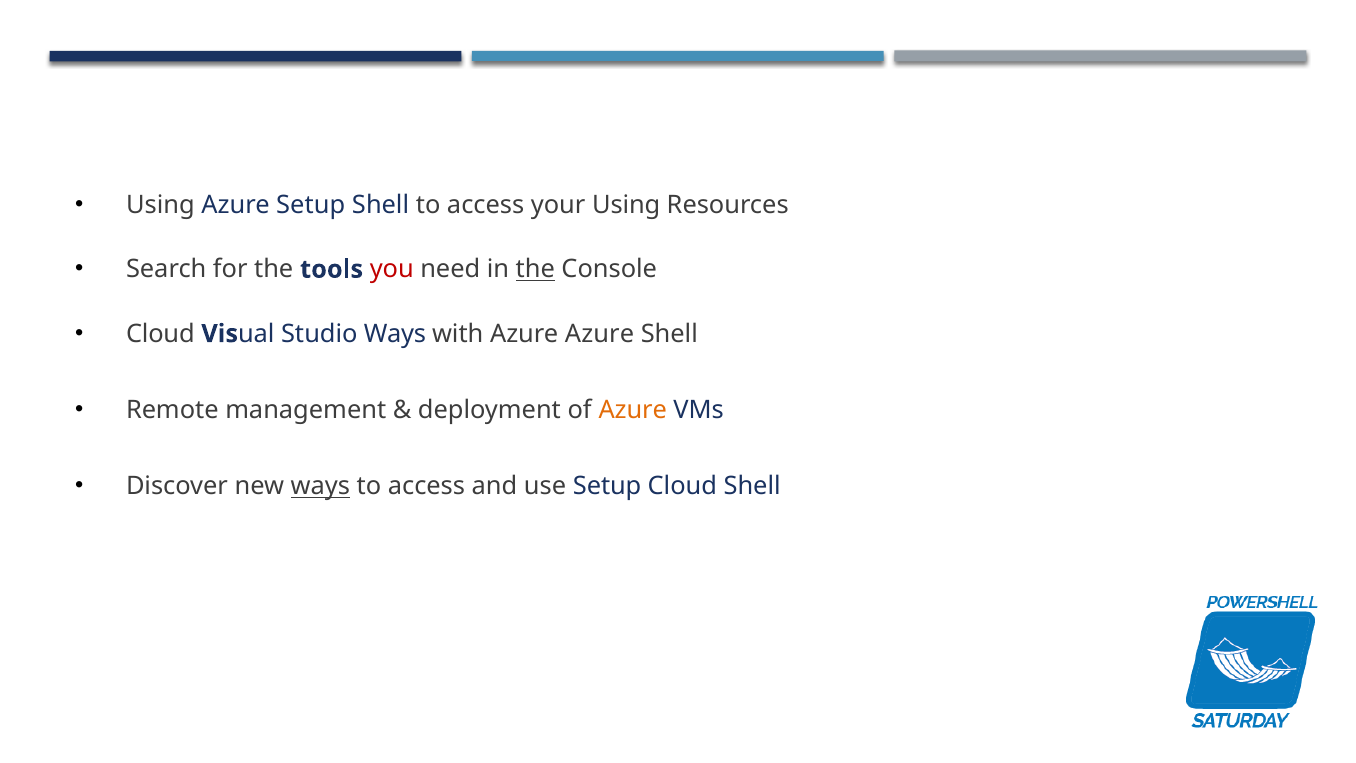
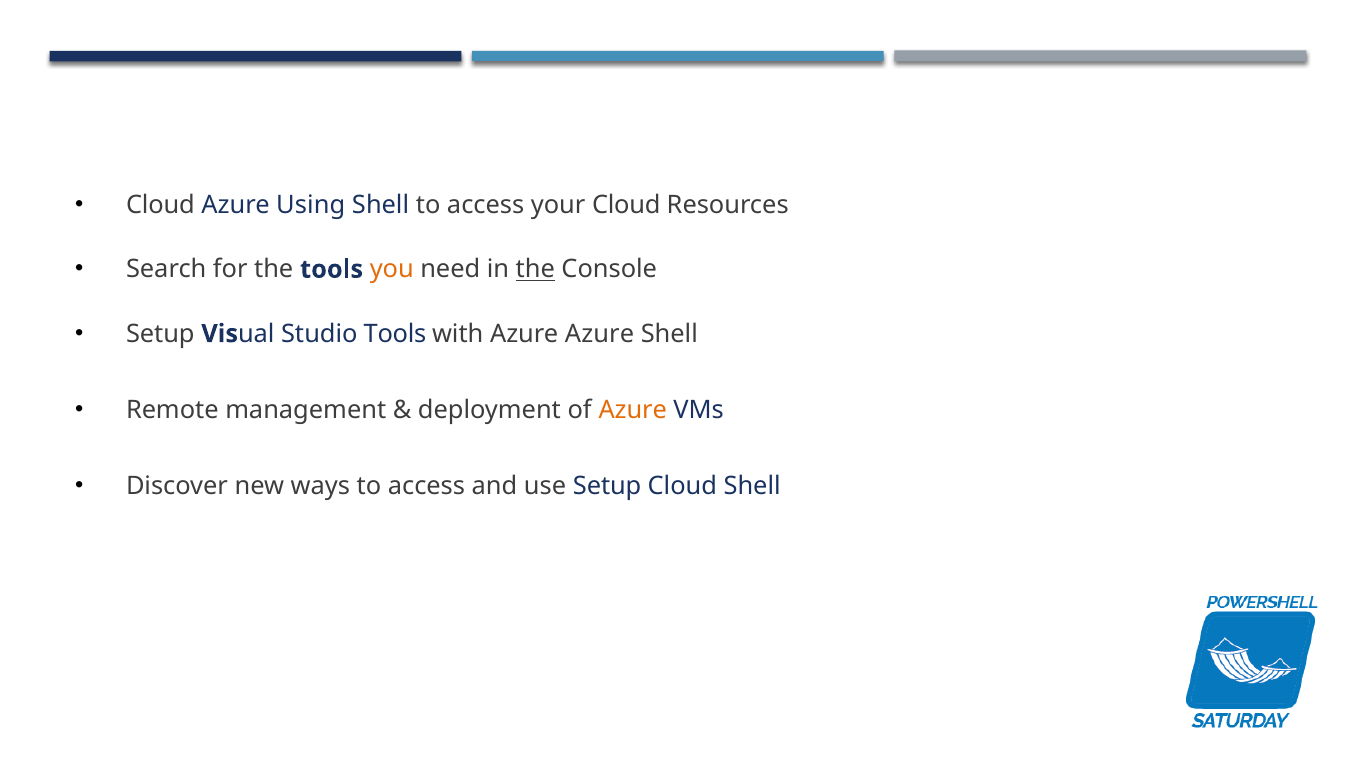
Using at (160, 205): Using -> Cloud
Azure Setup: Setup -> Using
your Using: Using -> Cloud
you at (392, 269) colour: red -> orange
Cloud at (160, 334): Cloud -> Setup
Studio Ways: Ways -> Tools
ways at (320, 486) underline: present -> none
